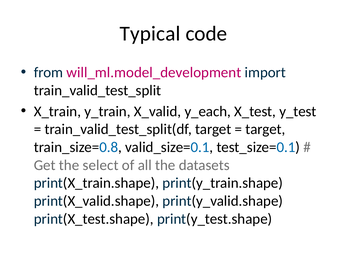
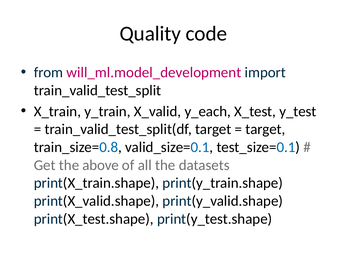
Typical: Typical -> Quality
select: select -> above
